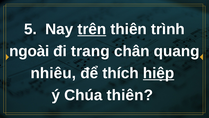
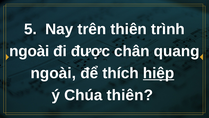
trên underline: present -> none
trang: trang -> được
nhiêu at (53, 73): nhiêu -> ngoài
